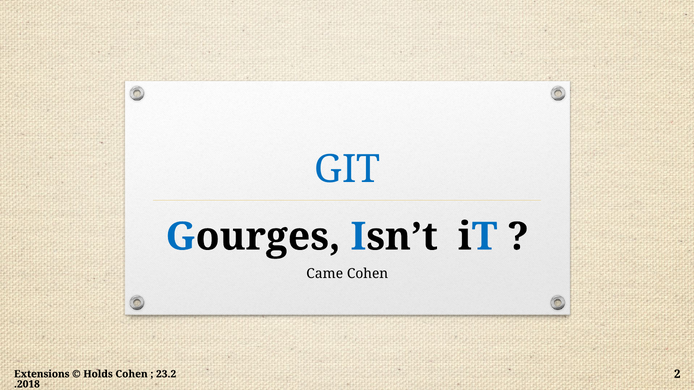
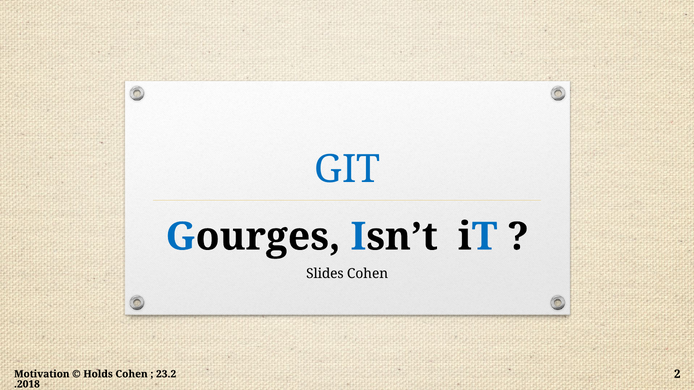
Came: Came -> Slides
Extensions: Extensions -> Motivation
